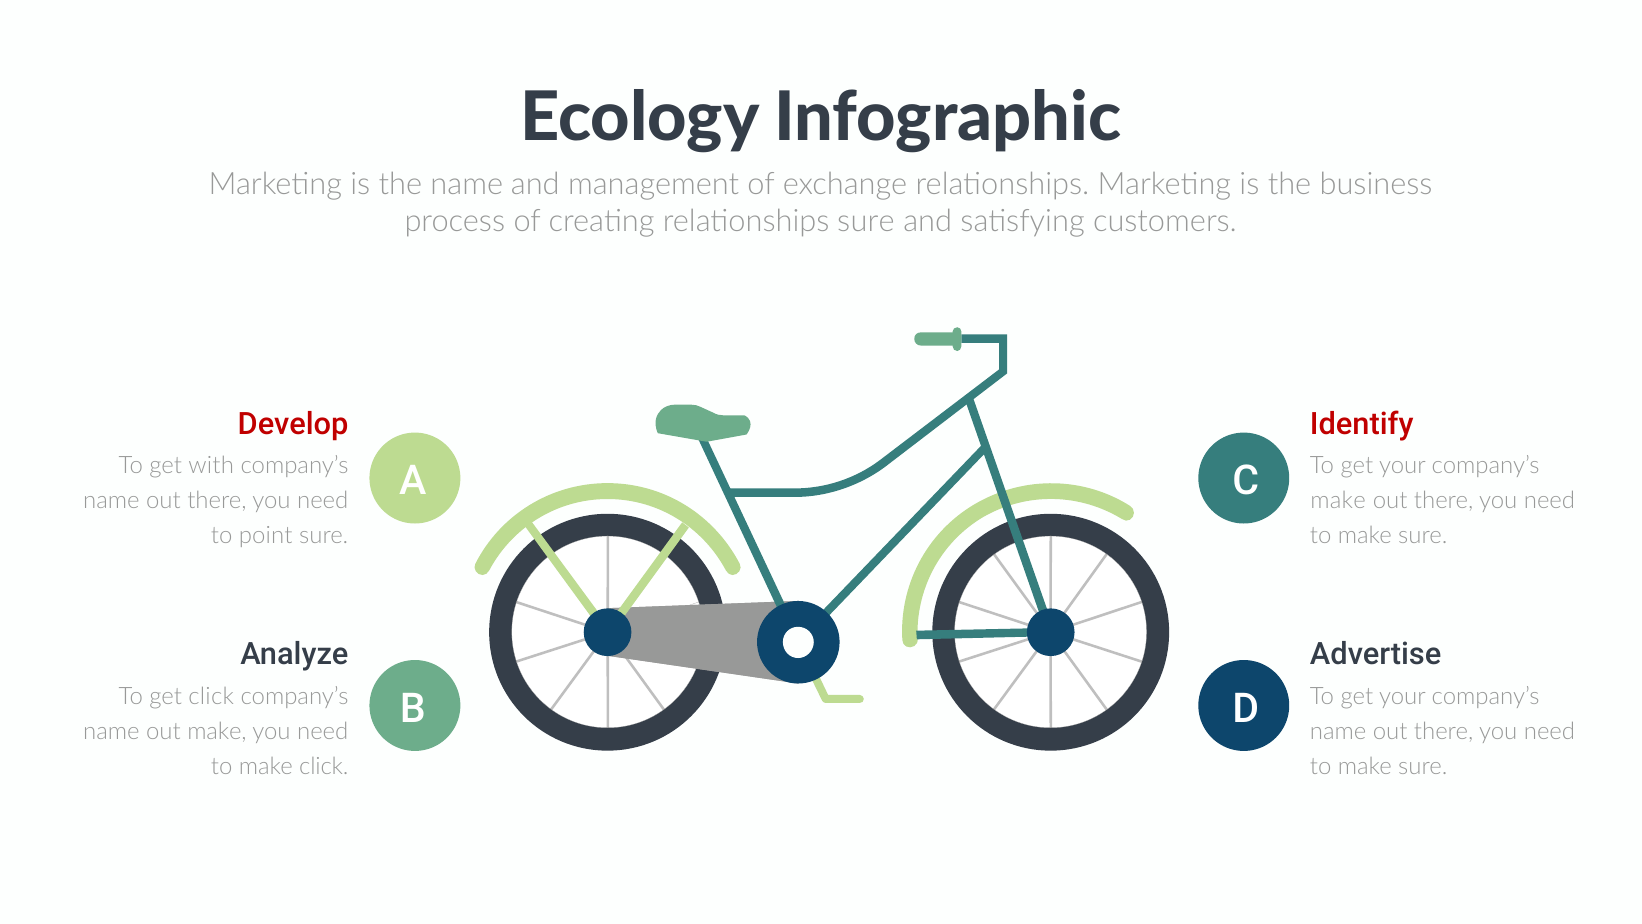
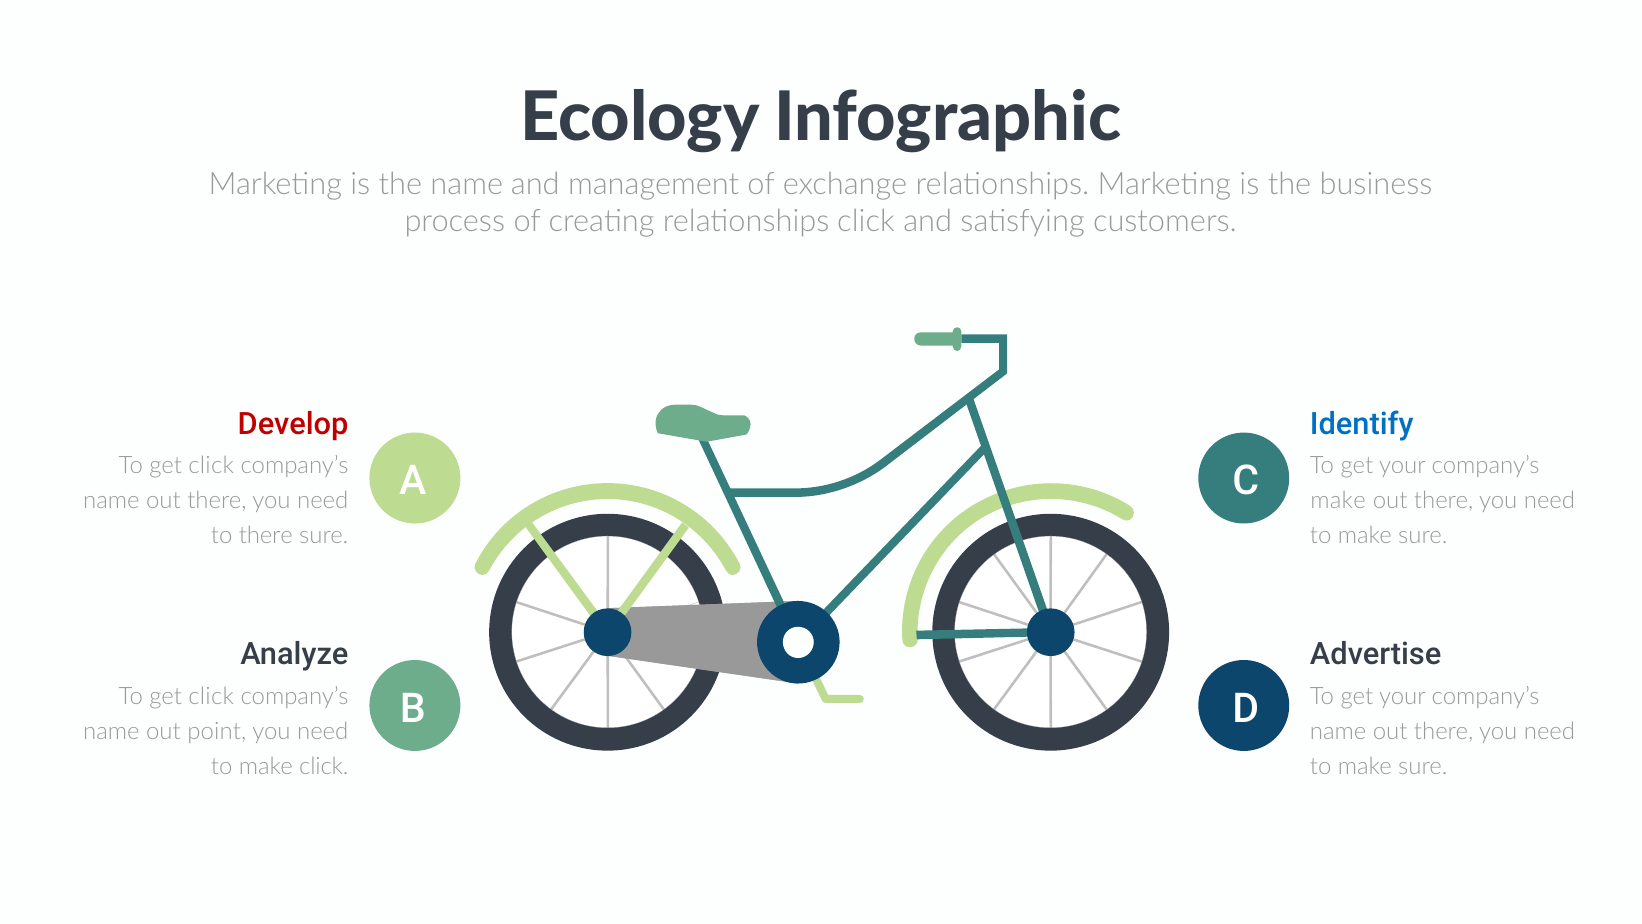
relationships sure: sure -> click
Identify colour: red -> blue
with at (211, 465): with -> click
to point: point -> there
out make: make -> point
